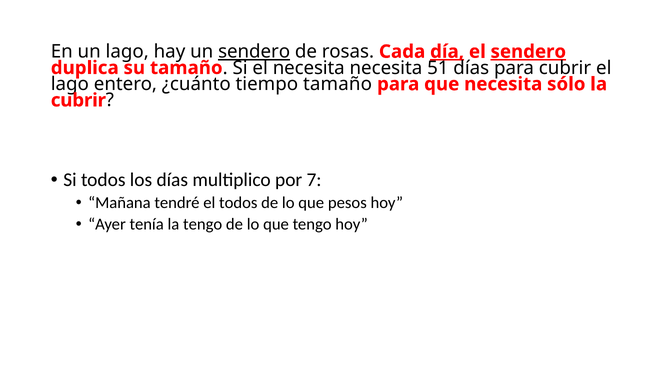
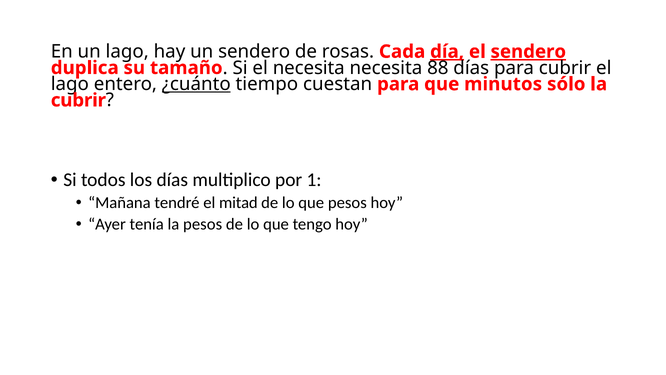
sendero at (254, 52) underline: present -> none
51: 51 -> 88
¿cuánto underline: none -> present
tiempo tamaño: tamaño -> cuestan
que necesita: necesita -> minutos
7: 7 -> 1
el todos: todos -> mitad
la tengo: tengo -> pesos
